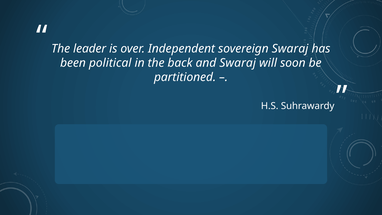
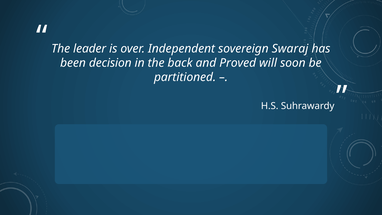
political: political -> decision
and Swaraj: Swaraj -> Proved
